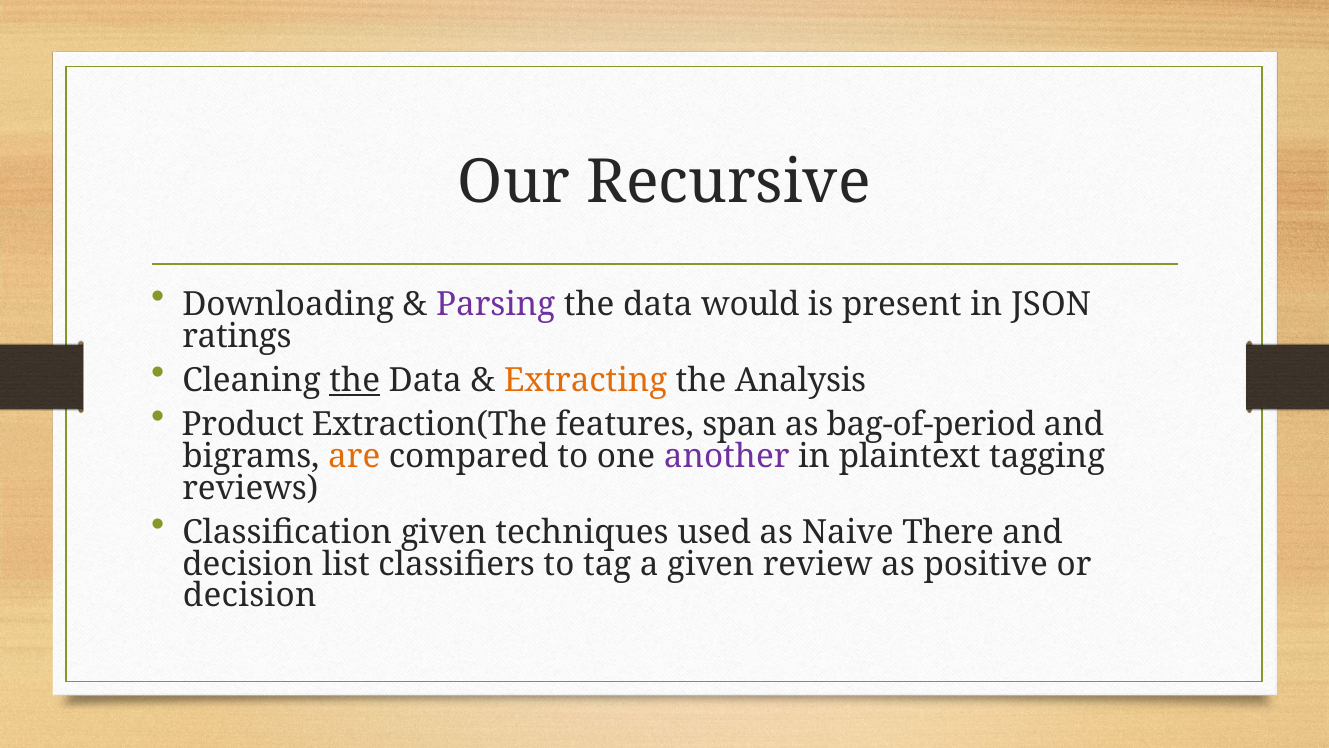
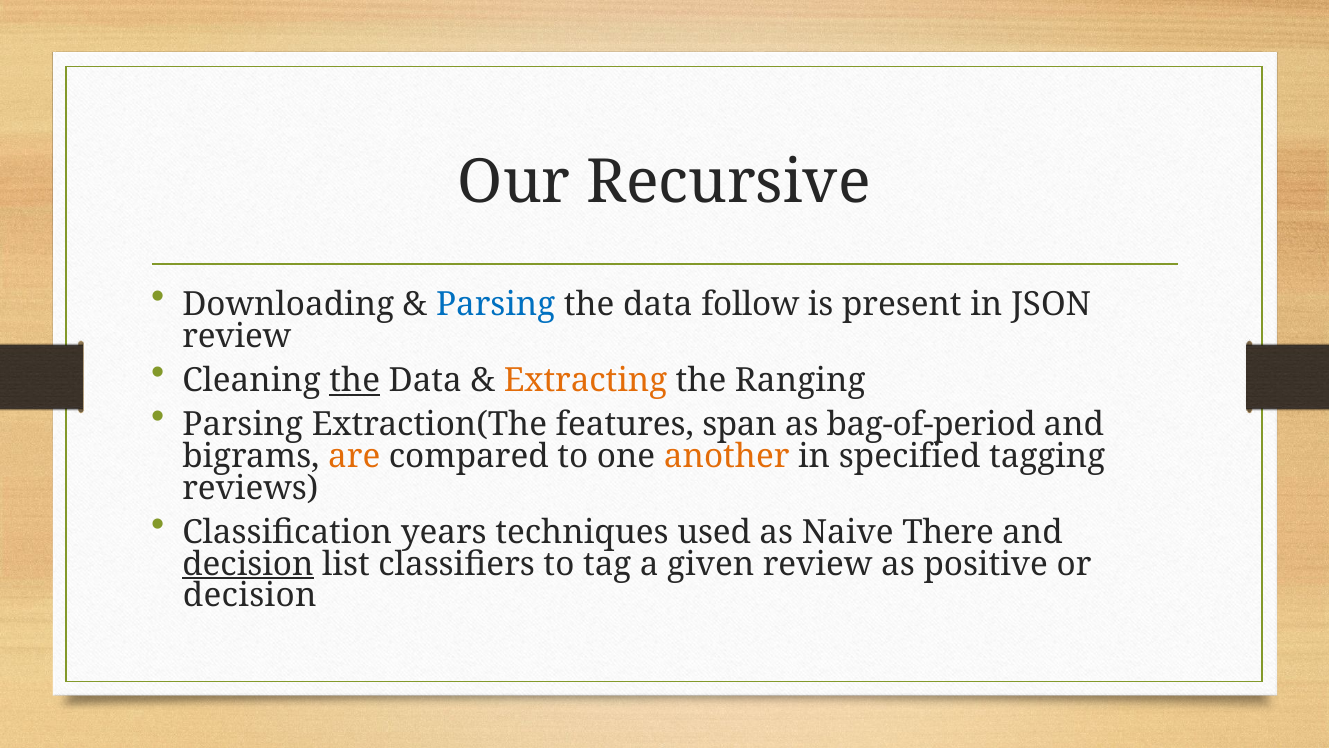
Parsing at (496, 305) colour: purple -> blue
would: would -> follow
ratings at (237, 337): ratings -> review
Analysis: Analysis -> Ranging
Product at (243, 424): Product -> Parsing
another colour: purple -> orange
plaintext: plaintext -> specified
Classification given: given -> years
decision at (248, 564) underline: none -> present
